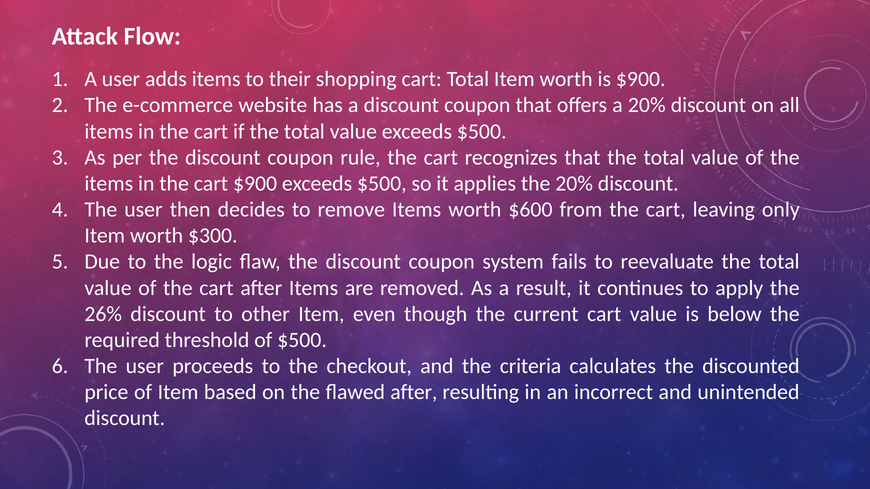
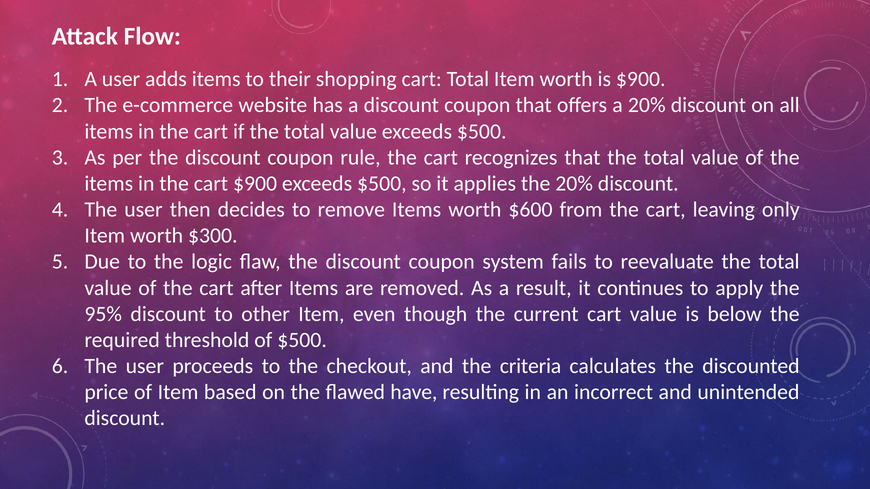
26%: 26% -> 95%
flawed after: after -> have
